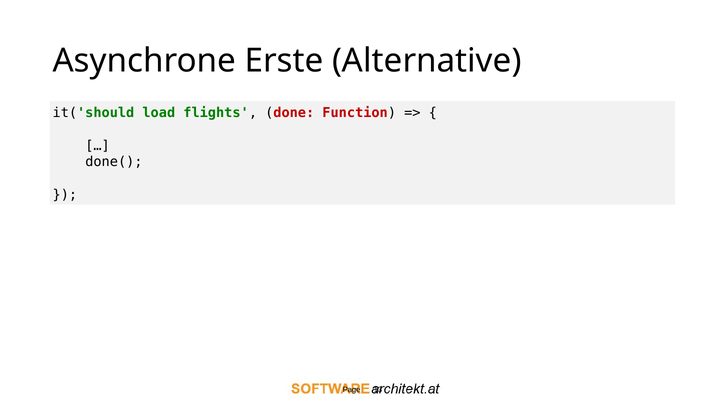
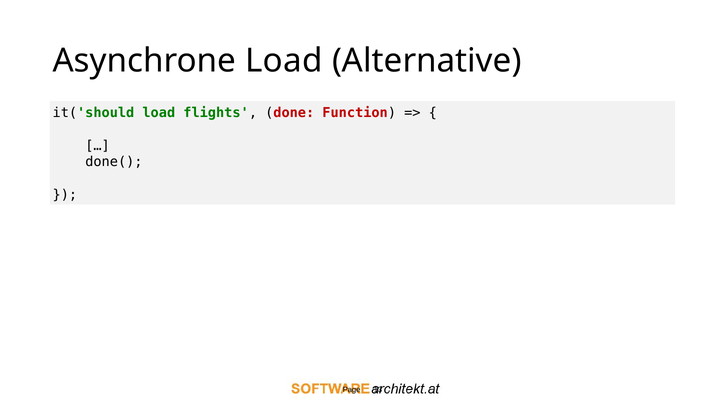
Asynchrone Erste: Erste -> Load
